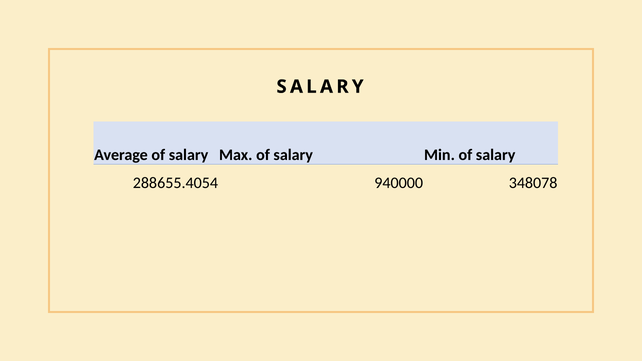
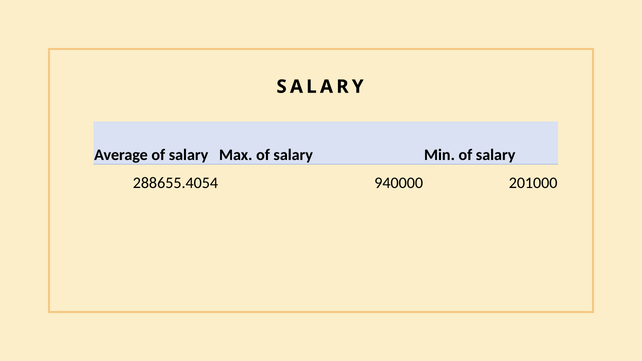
348078: 348078 -> 201000
